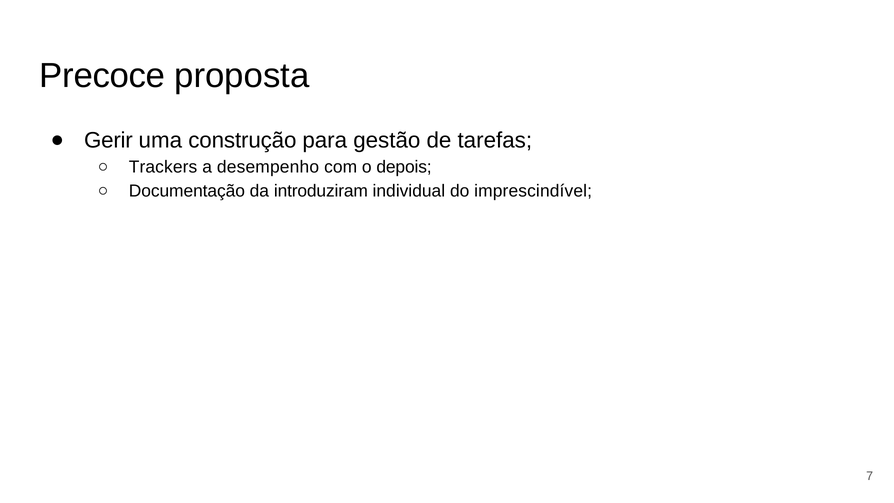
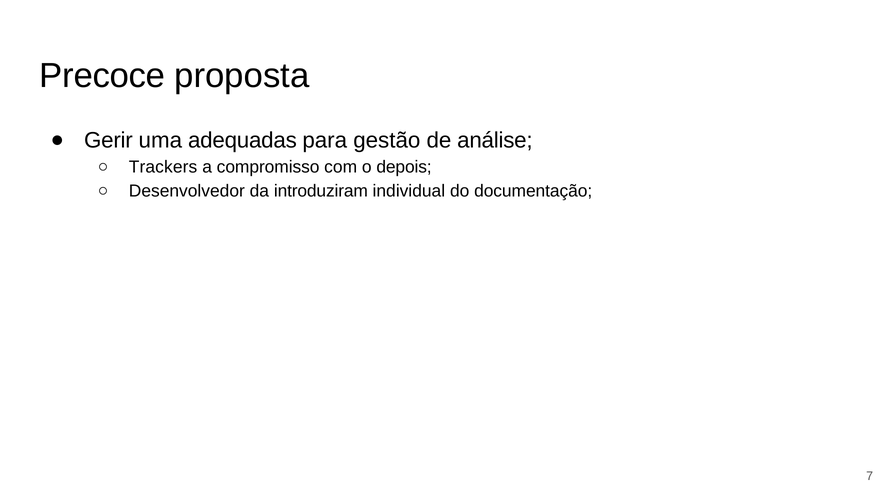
construção: construção -> adequadas
tarefas: tarefas -> análise
desempenho: desempenho -> compromisso
Documentação: Documentação -> Desenvolvedor
imprescindível: imprescindível -> documentação
